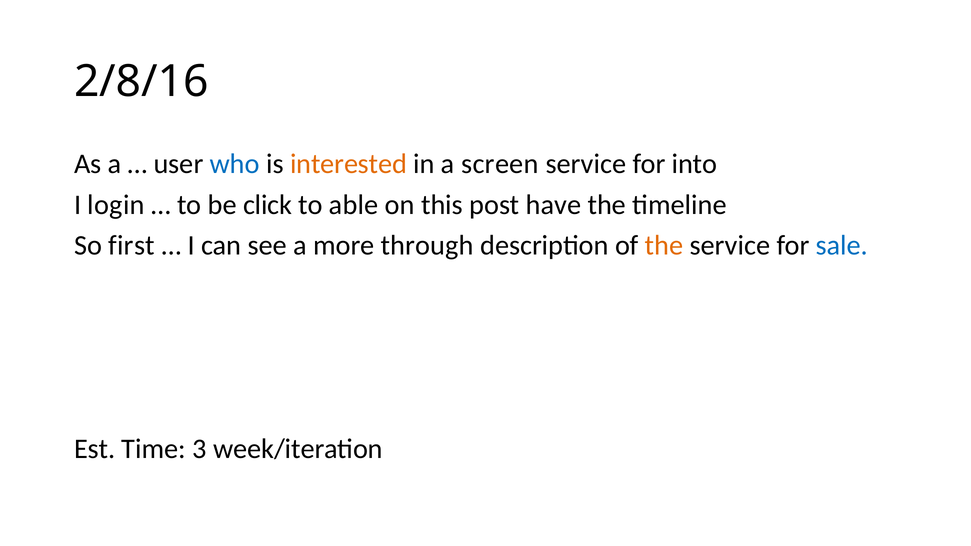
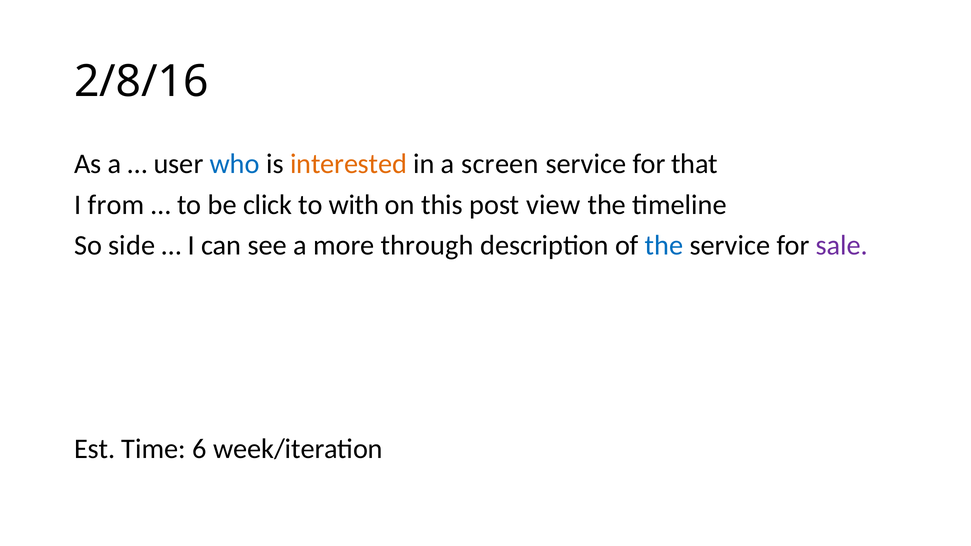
into: into -> that
login: login -> from
able: able -> with
have: have -> view
first: first -> side
the at (664, 246) colour: orange -> blue
sale colour: blue -> purple
3: 3 -> 6
